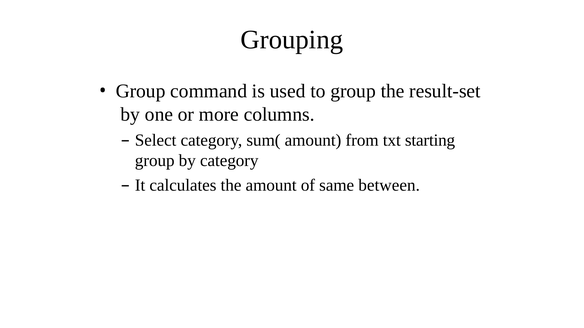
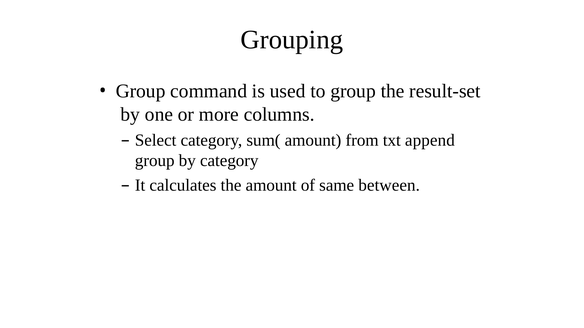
starting: starting -> append
